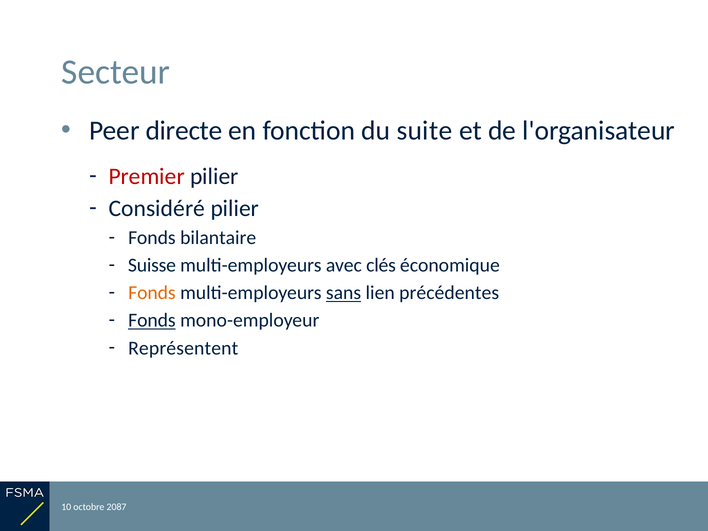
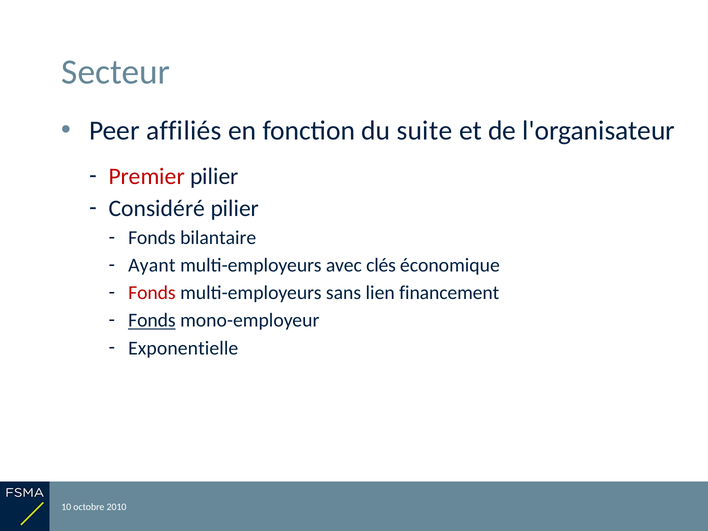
directe: directe -> affiliés
Suisse: Suisse -> Ayant
Fonds at (152, 293) colour: orange -> red
sans underline: present -> none
précédentes: précédentes -> financement
Représentent: Représentent -> Exponentielle
2087: 2087 -> 2010
